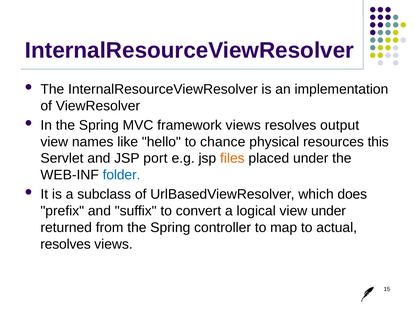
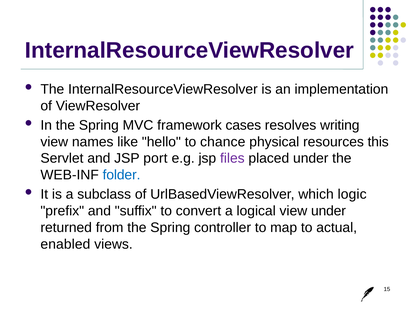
framework views: views -> cases
output: output -> writing
files colour: orange -> purple
does: does -> logic
resolves at (66, 244): resolves -> enabled
